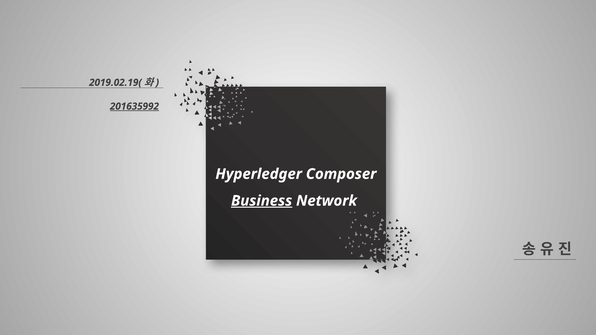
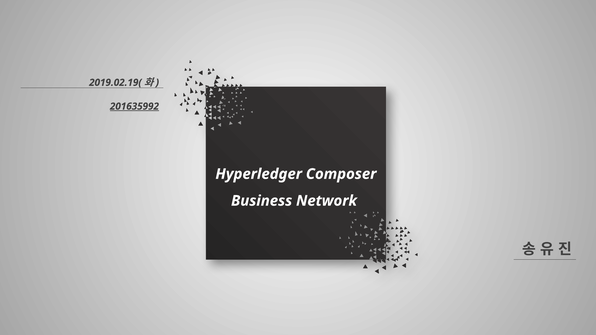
Business underline: present -> none
